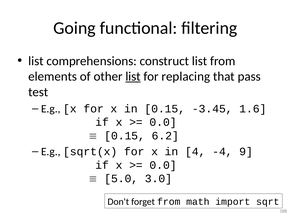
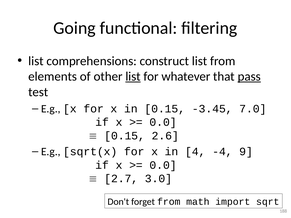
replacing: replacing -> whatever
pass underline: none -> present
1.6: 1.6 -> 7.0
6.2: 6.2 -> 2.6
5.0: 5.0 -> 2.7
